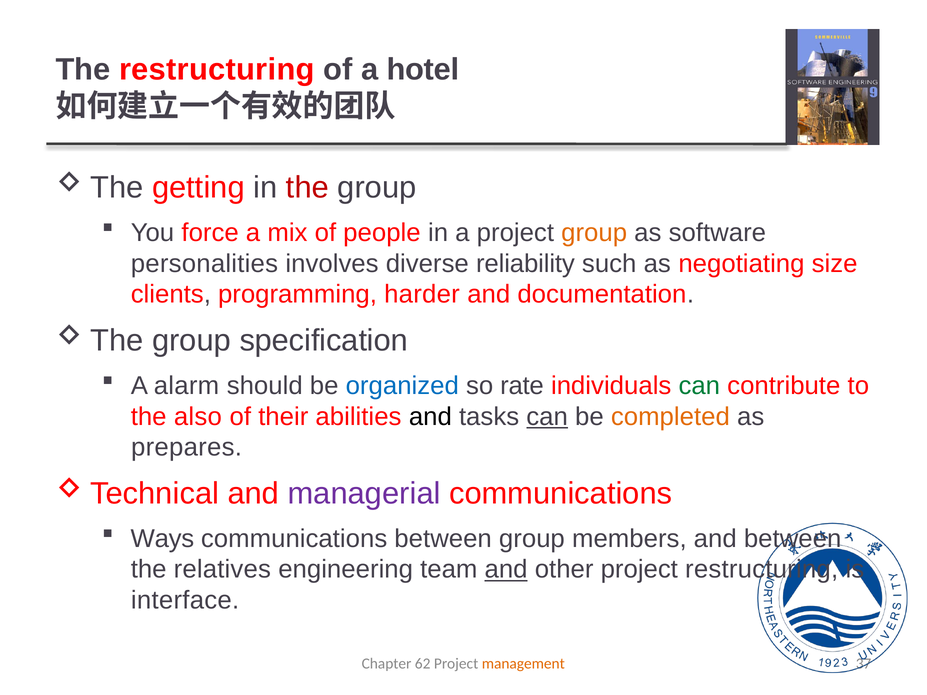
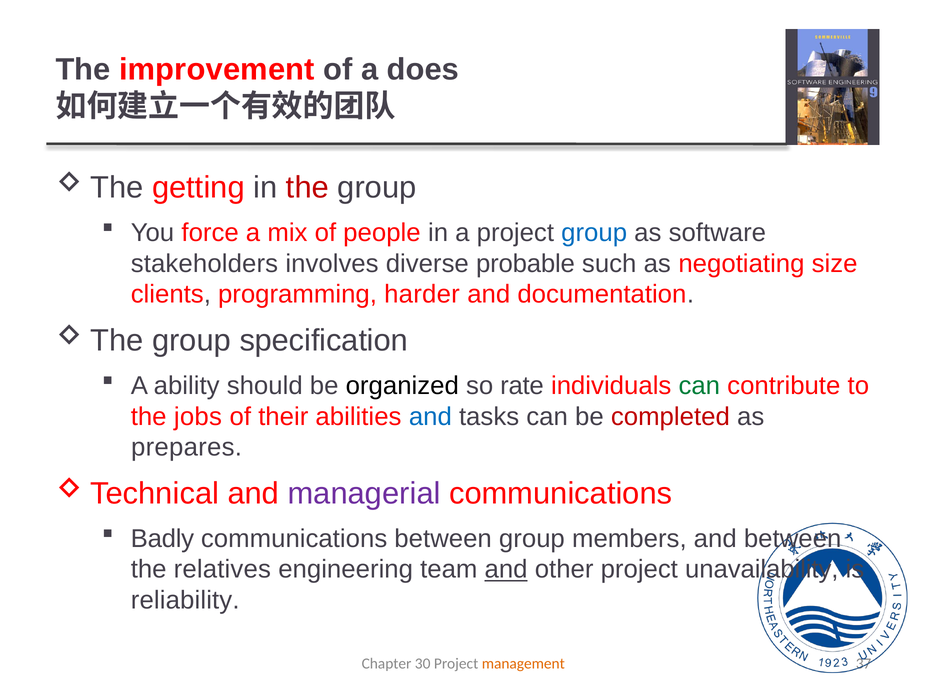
The restructuring: restructuring -> improvement
hotel: hotel -> does
group at (594, 233) colour: orange -> blue
personalities: personalities -> stakeholders
reliability: reliability -> probable
alarm: alarm -> ability
organized colour: blue -> black
also: also -> jobs
and at (430, 417) colour: black -> blue
can at (547, 417) underline: present -> none
completed colour: orange -> red
Ways: Ways -> Badly
project restructuring: restructuring -> unavailability
interface: interface -> reliability
62: 62 -> 30
